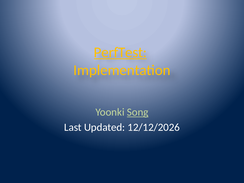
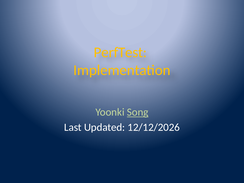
PerfTest underline: present -> none
